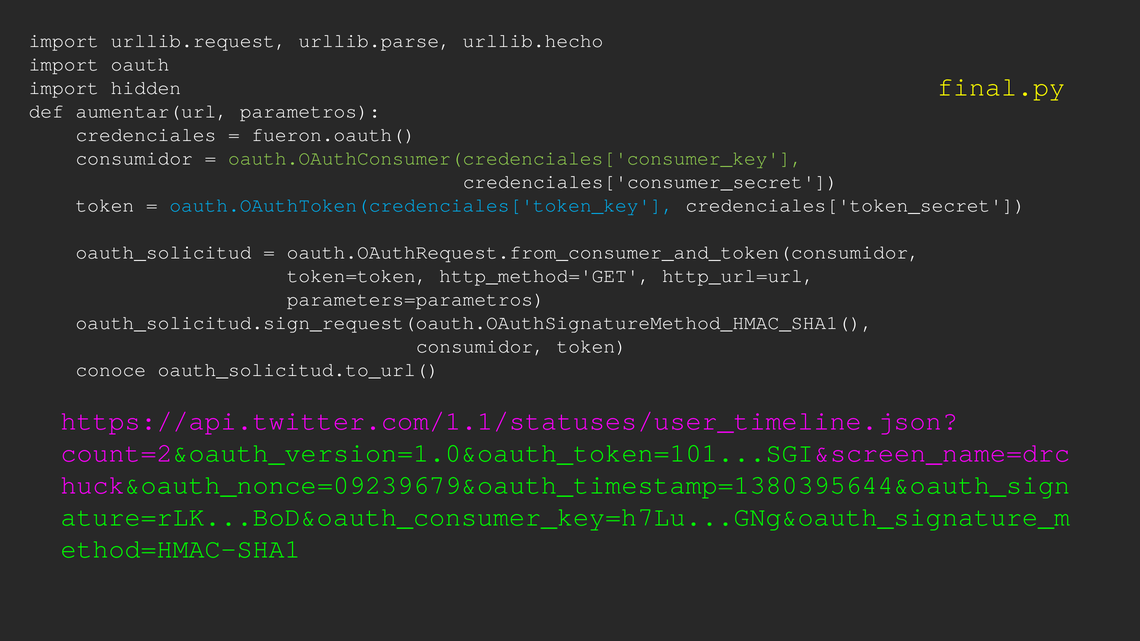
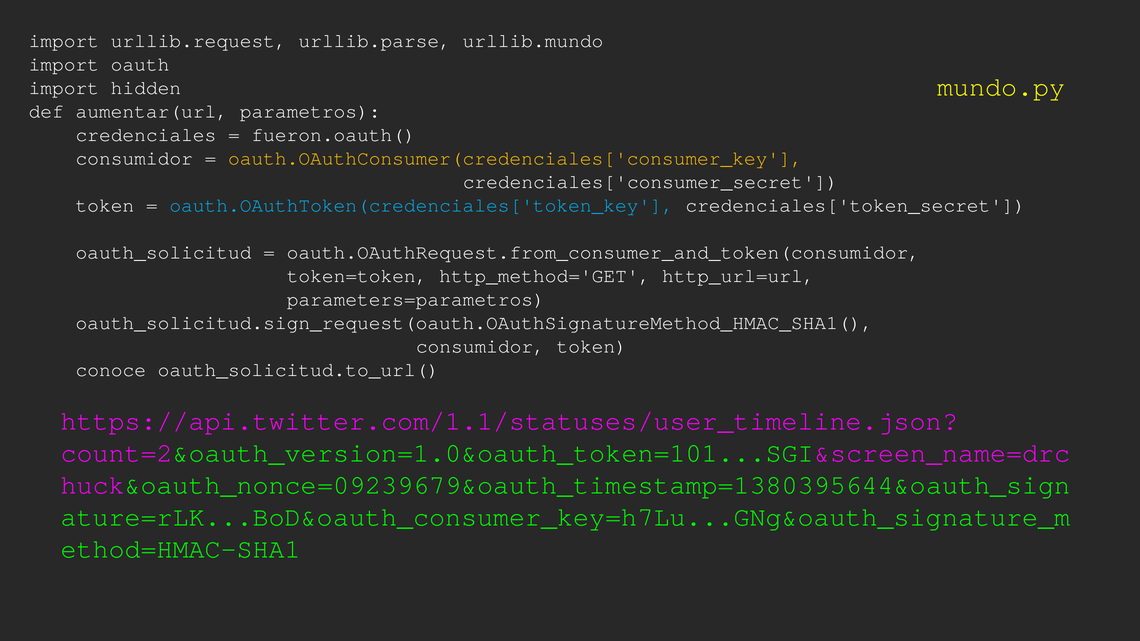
urllib.hecho: urllib.hecho -> urllib.mundo
final.py: final.py -> mundo.py
oauth.OAuthConsumer(credenciales['consumer_key colour: light green -> yellow
